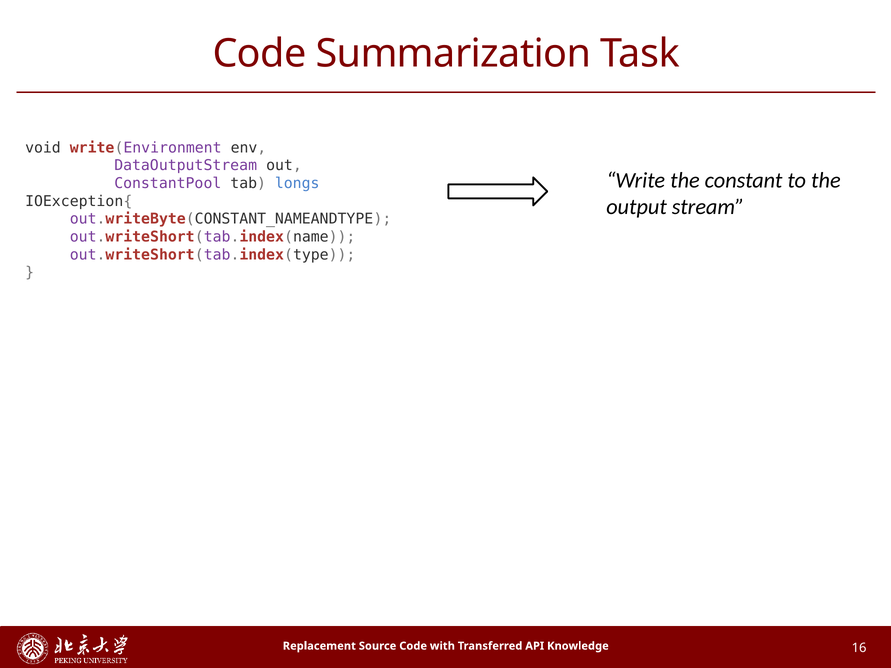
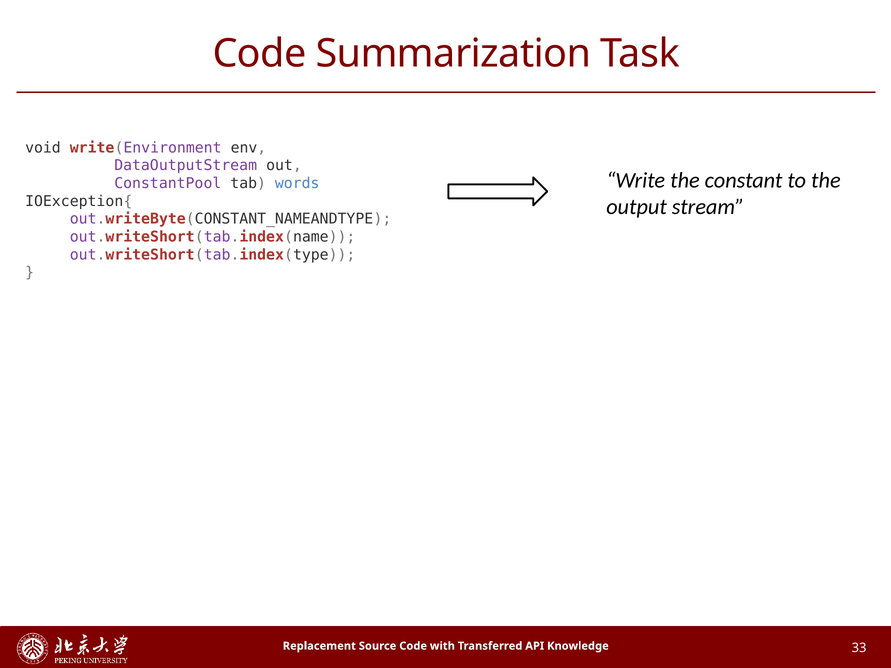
longs: longs -> words
16: 16 -> 33
